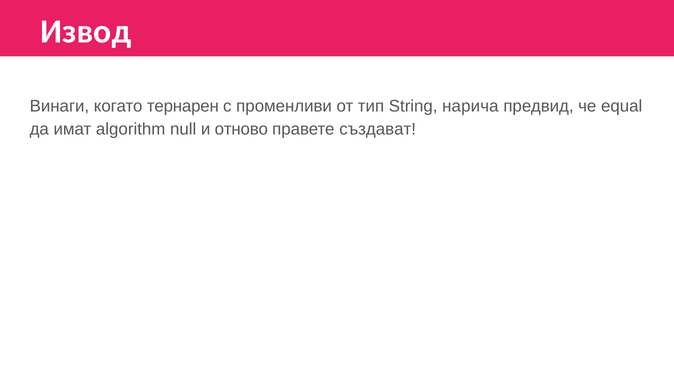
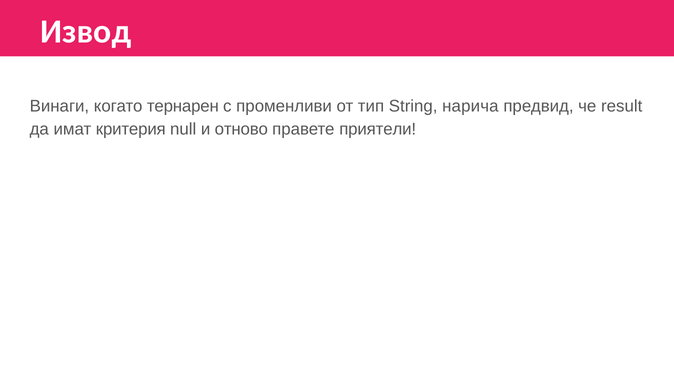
equal: equal -> result
algorithm: algorithm -> критерия
създават: създават -> приятели
